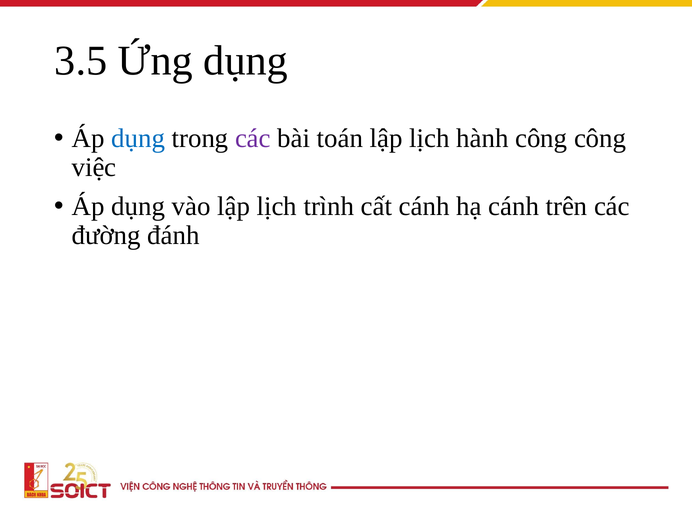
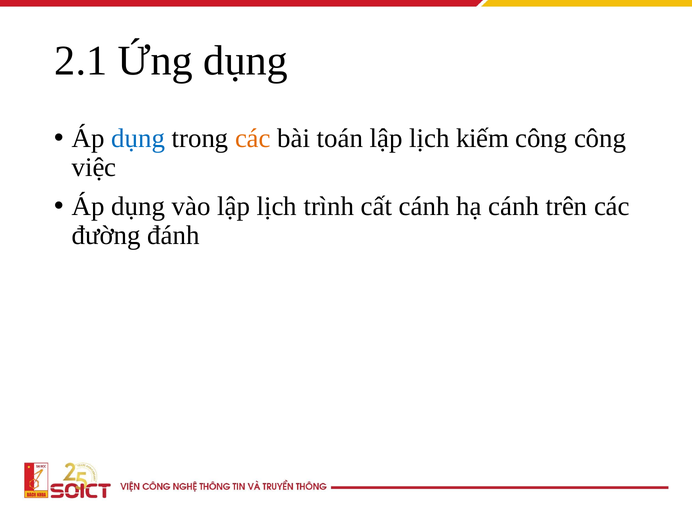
3.5: 3.5 -> 2.1
các at (253, 138) colour: purple -> orange
hành: hành -> kiếm
